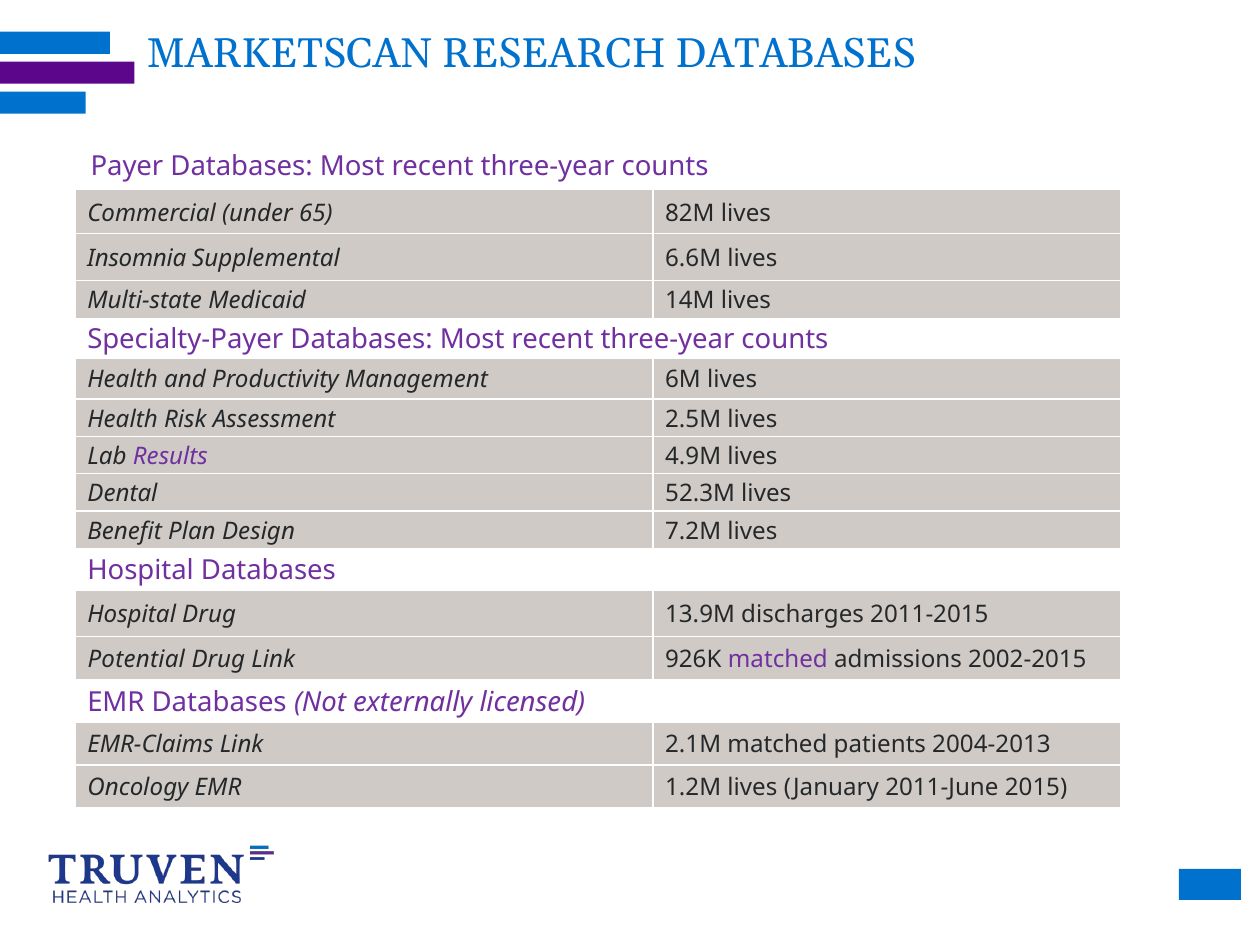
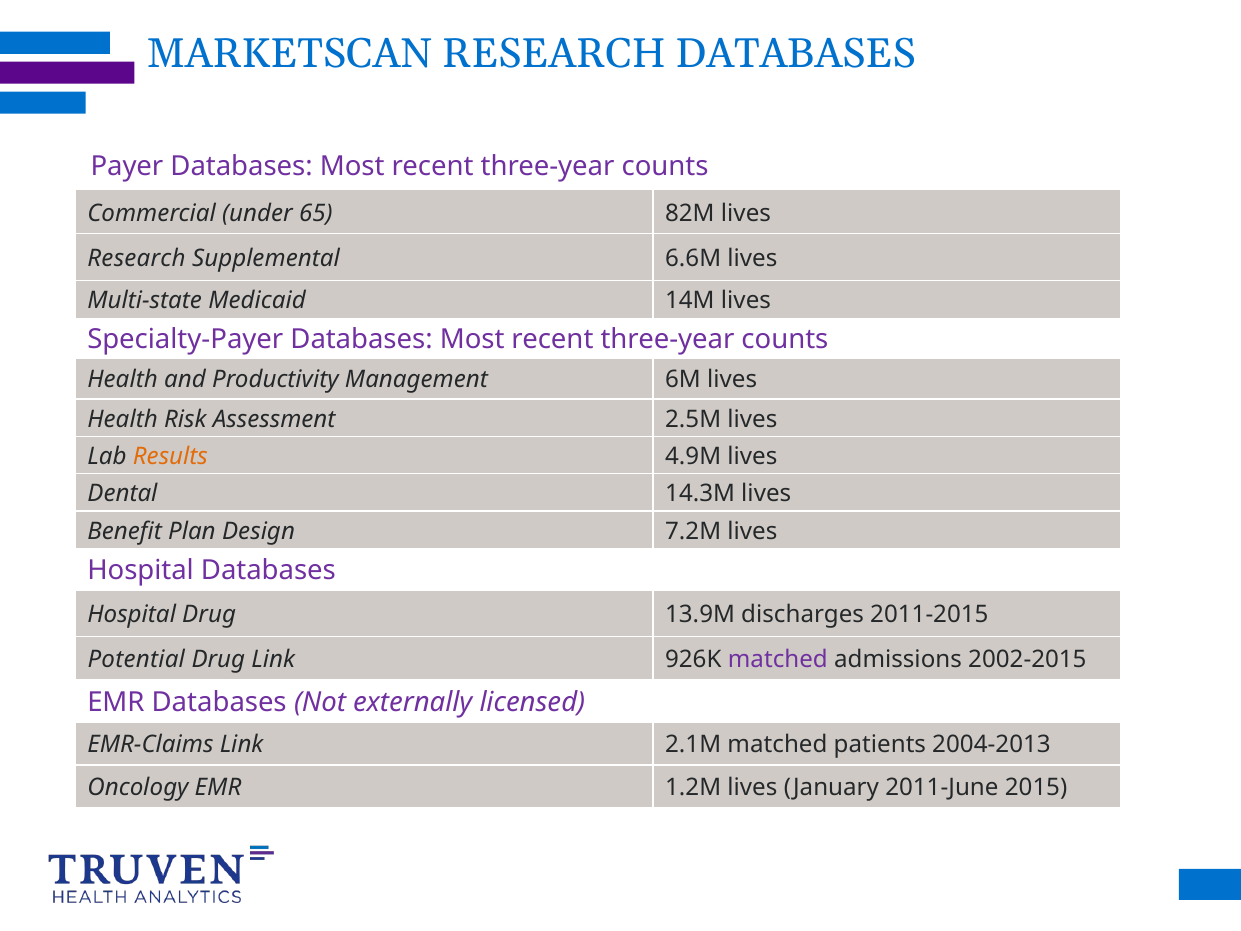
Insomnia at (137, 258): Insomnia -> Research
Results colour: purple -> orange
52.3M: 52.3M -> 14.3M
